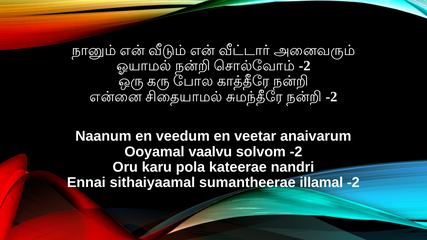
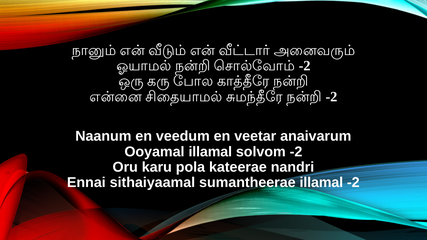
Ooyamal vaalvu: vaalvu -> illamal
